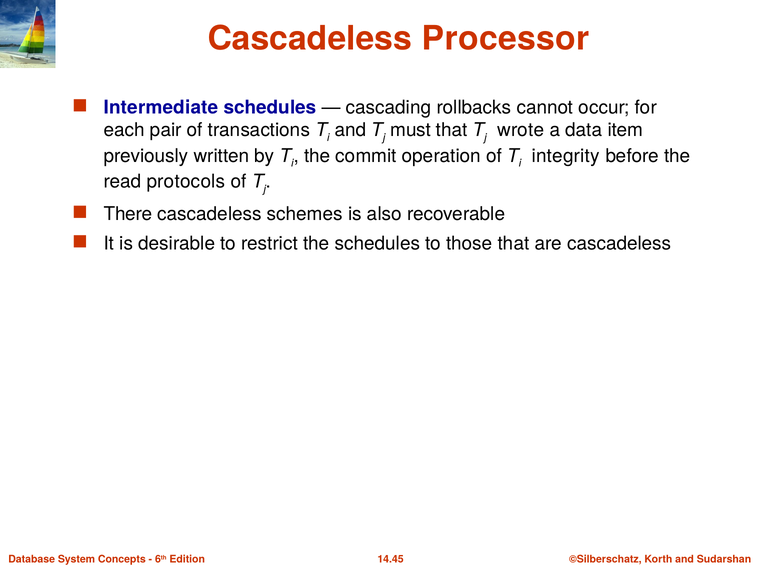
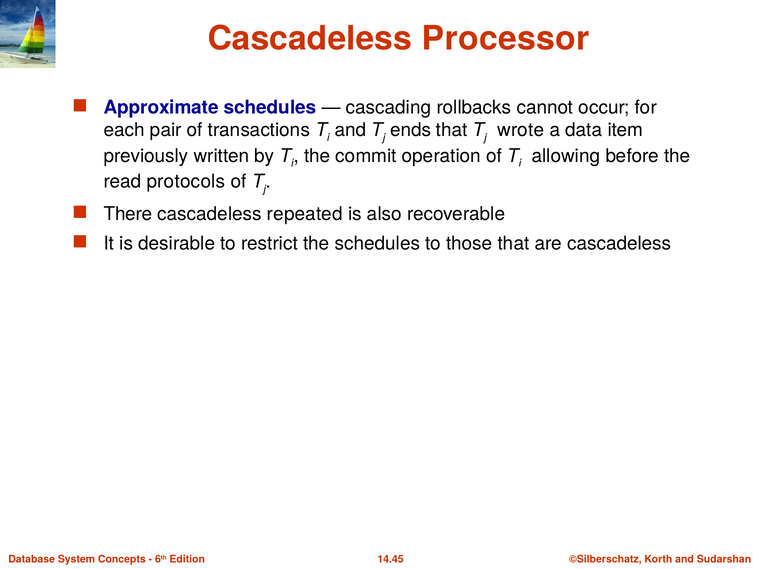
Intermediate: Intermediate -> Approximate
must: must -> ends
integrity: integrity -> allowing
schemes: schemes -> repeated
